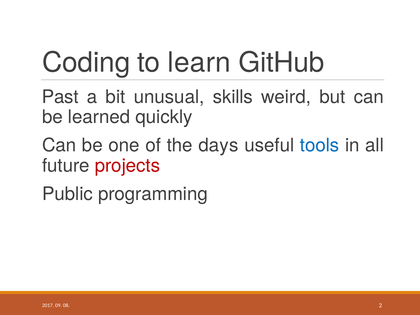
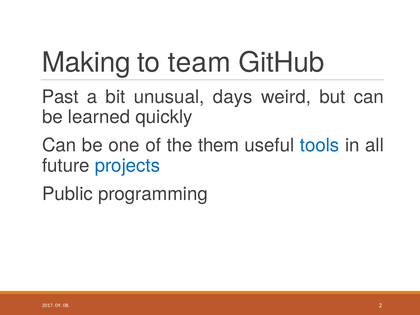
Coding: Coding -> Making
learn: learn -> team
skills: skills -> days
days: days -> them
projects colour: red -> blue
